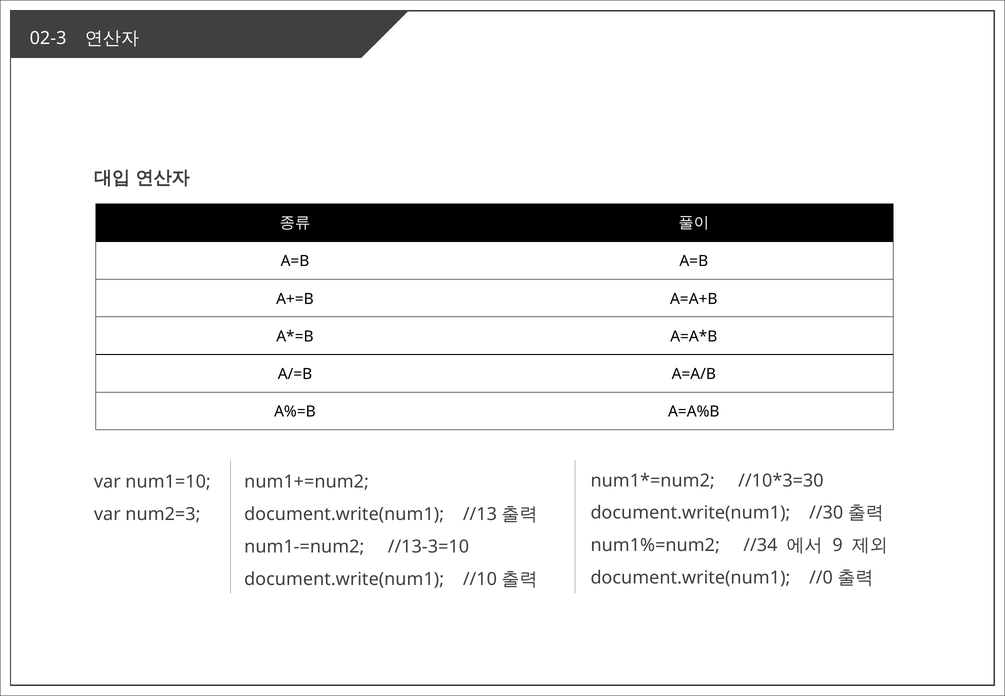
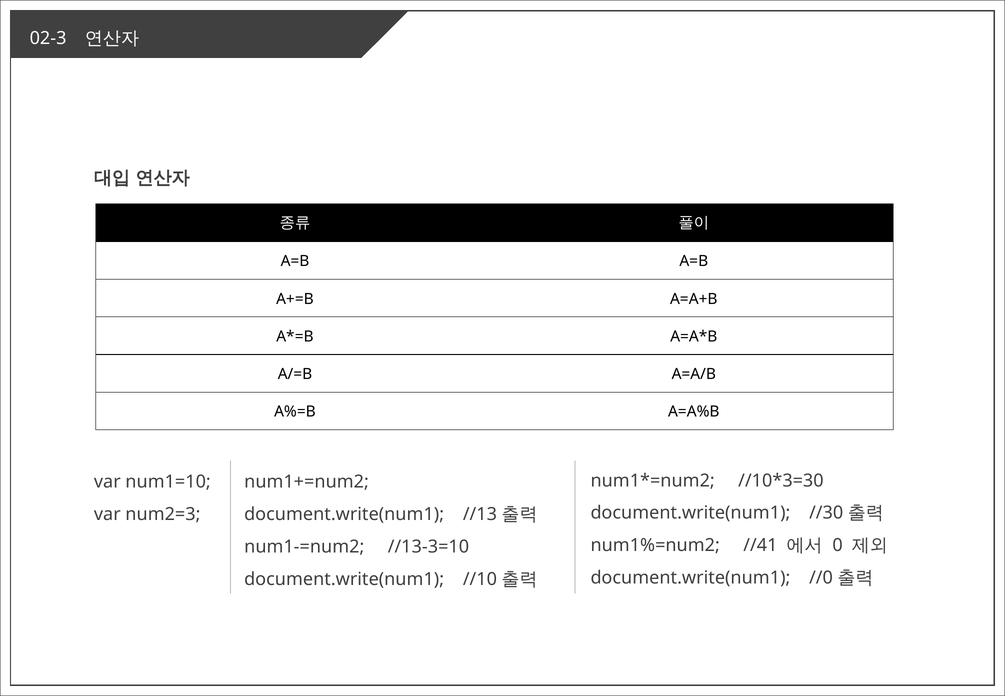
//34: //34 -> //41
9: 9 -> 0
